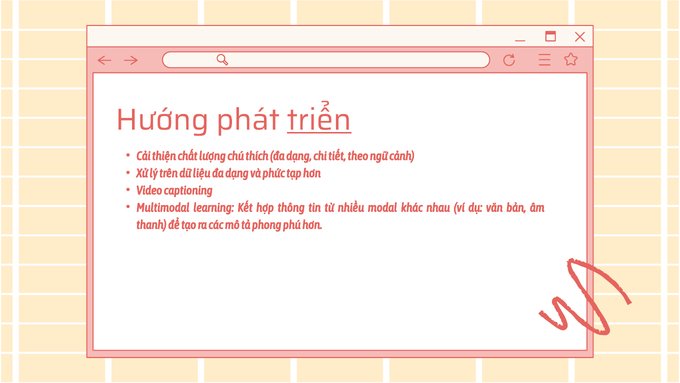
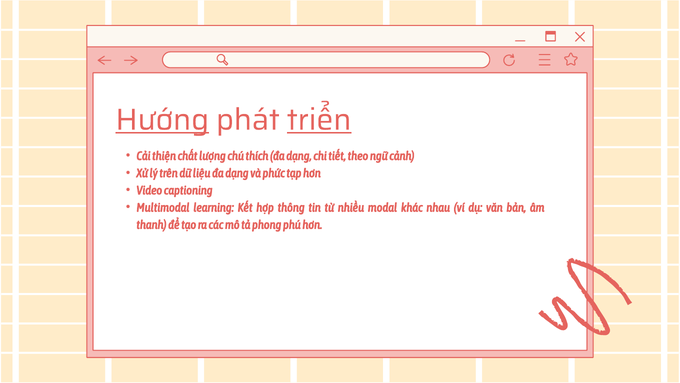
Hướng underline: none -> present
